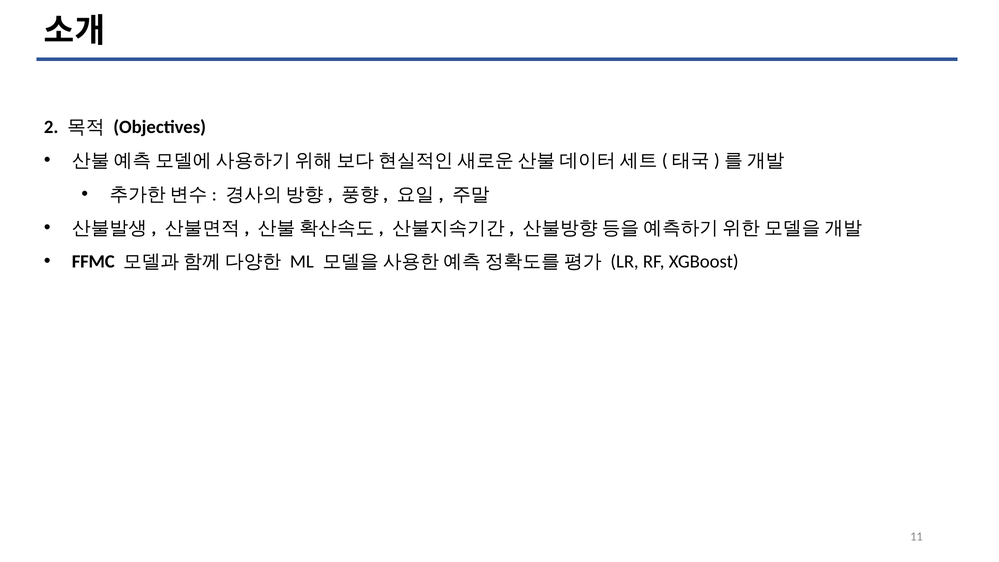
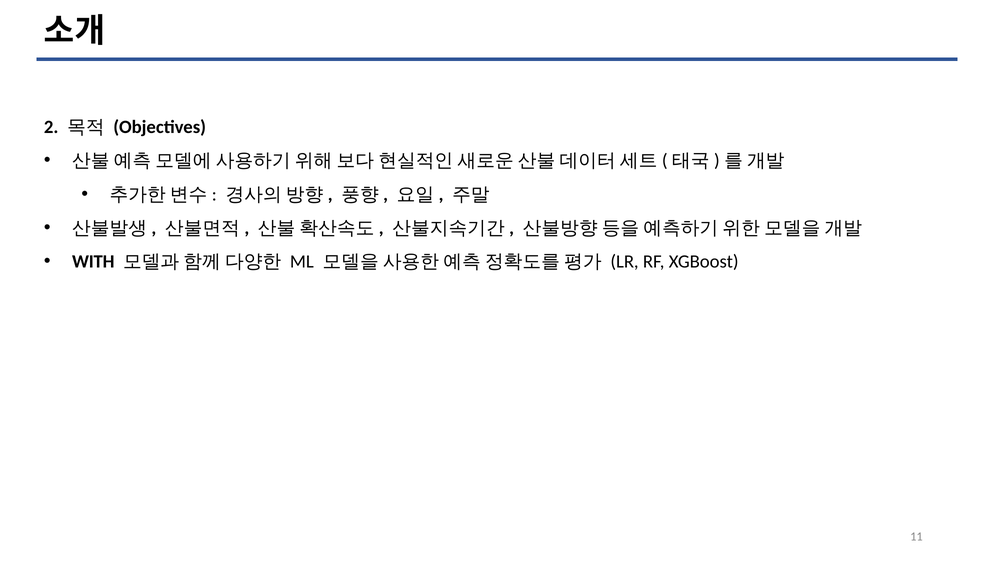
FFMC: FFMC -> WITH
